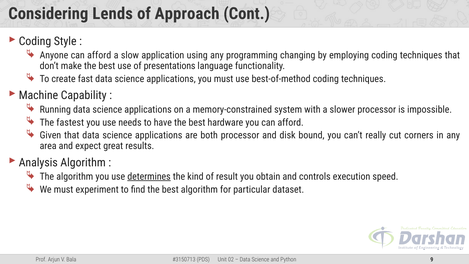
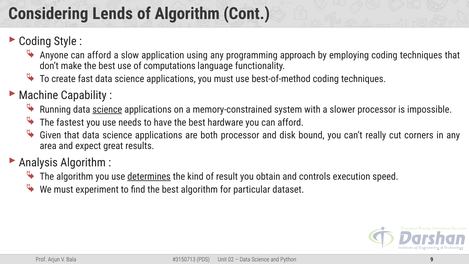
of Approach: Approach -> Algorithm
changing: changing -> approach
presentations: presentations -> computations
science at (107, 109) underline: none -> present
